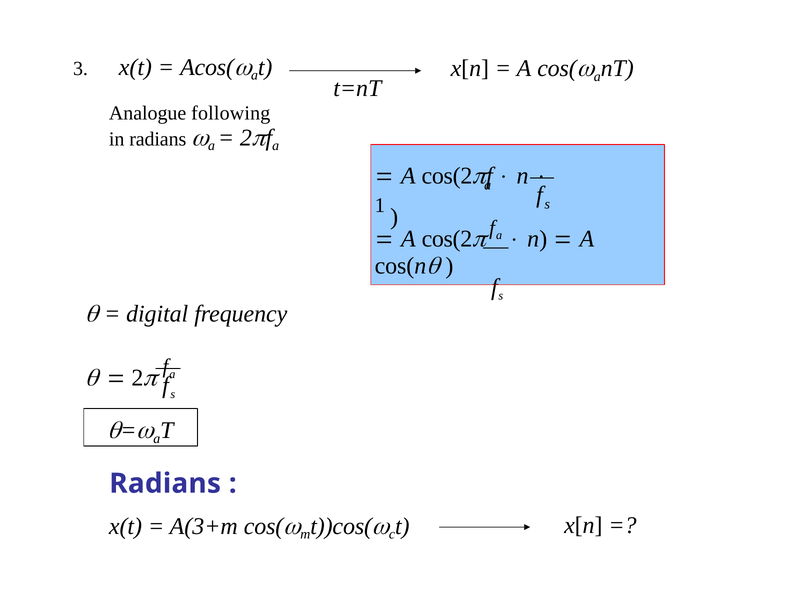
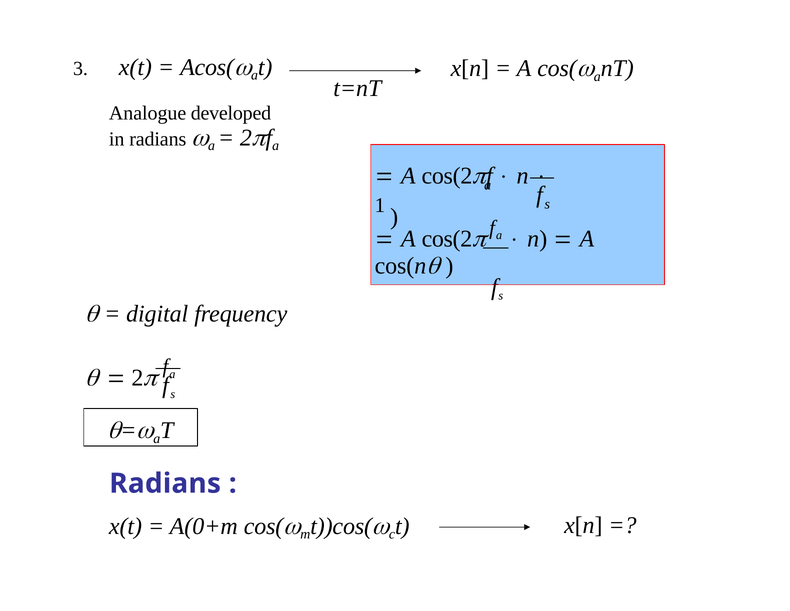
following: following -> developed
A(3+m: A(3+m -> A(0+m
